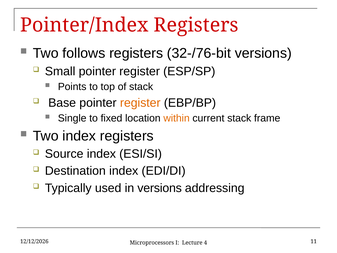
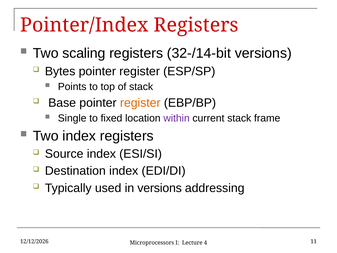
follows: follows -> scaling
32-/76-bit: 32-/76-bit -> 32-/14-bit
Small: Small -> Bytes
within colour: orange -> purple
